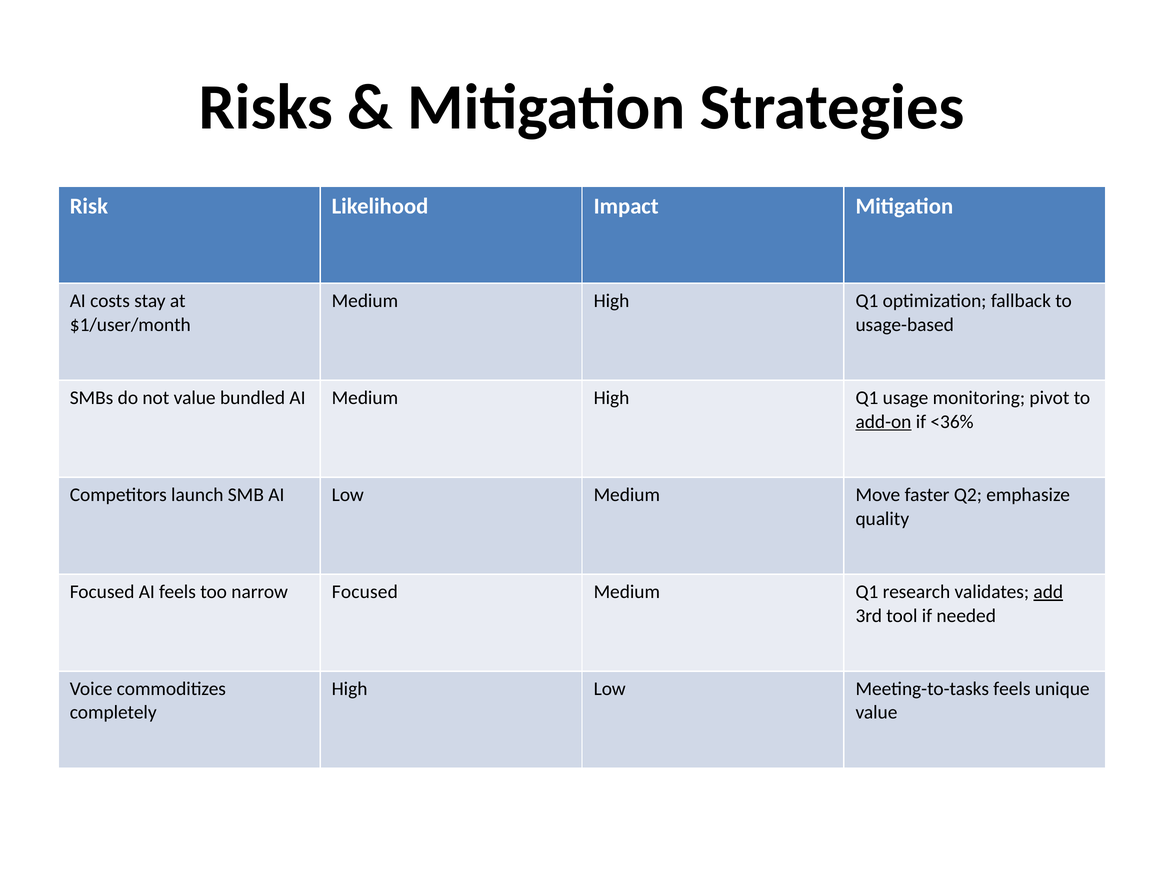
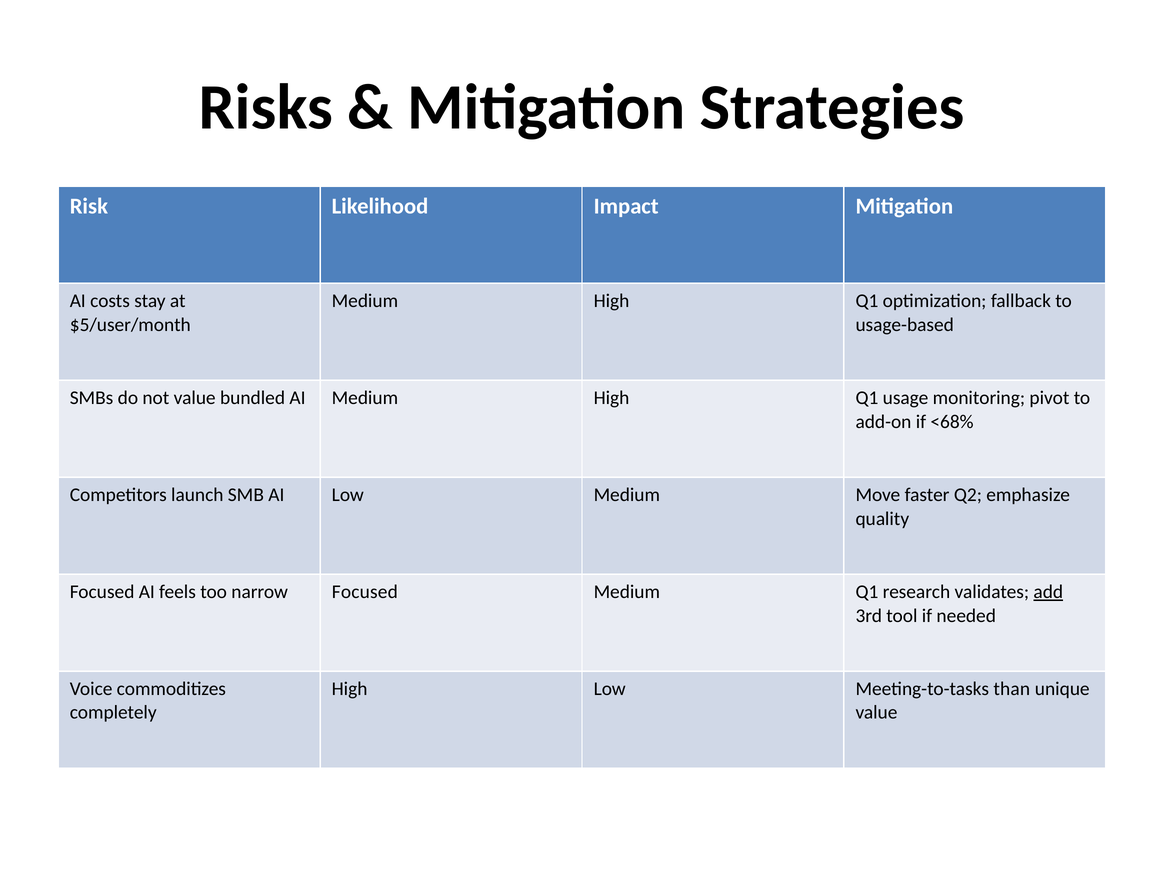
$1/user/month: $1/user/month -> $5/user/month
add-on underline: present -> none
<36%: <36% -> <68%
Meeting-to-tasks feels: feels -> than
